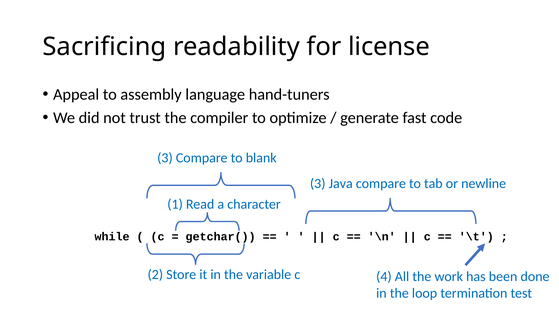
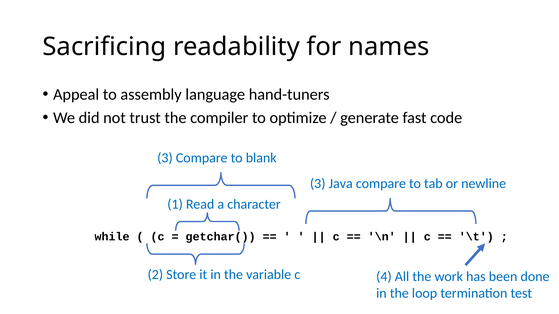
license: license -> names
